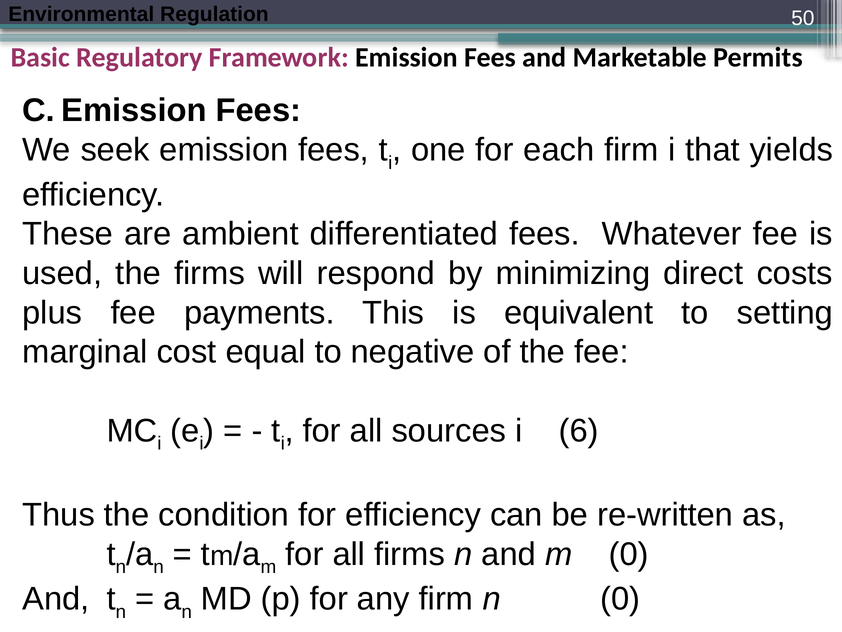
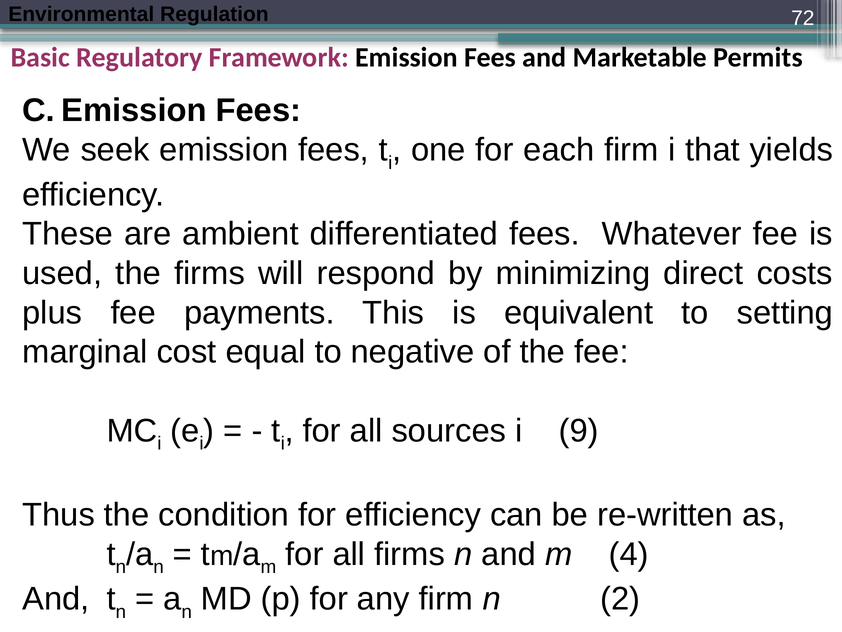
50: 50 -> 72
6: 6 -> 9
m 0: 0 -> 4
n 0: 0 -> 2
